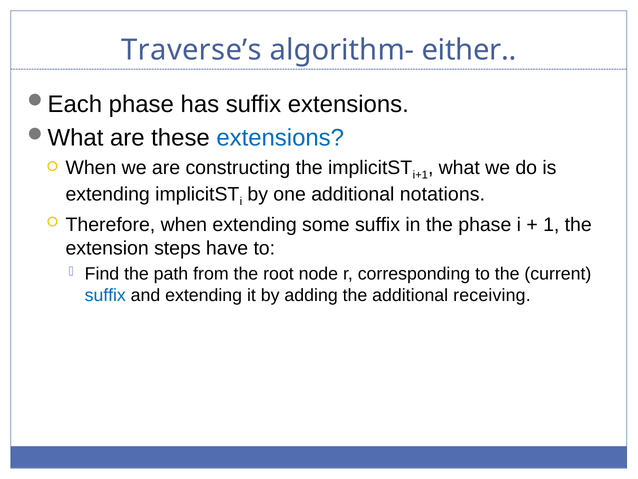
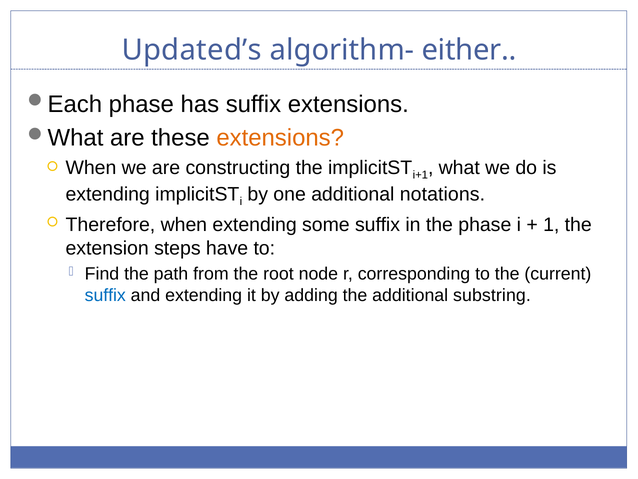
Traverse’s: Traverse’s -> Updated’s
extensions at (280, 138) colour: blue -> orange
receiving: receiving -> substring
